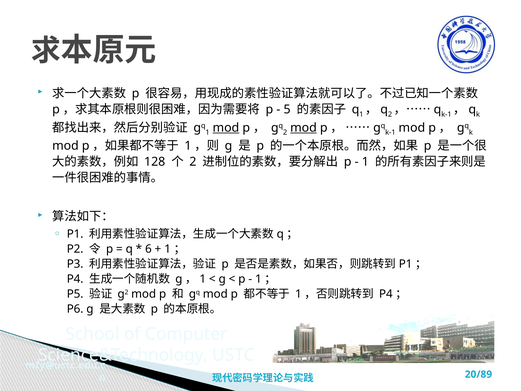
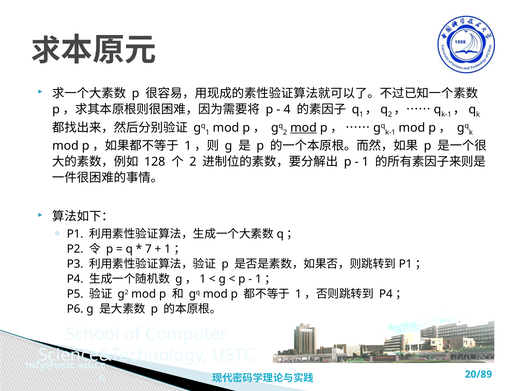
5: 5 -> 4
mod at (226, 128) underline: present -> none
6: 6 -> 7
